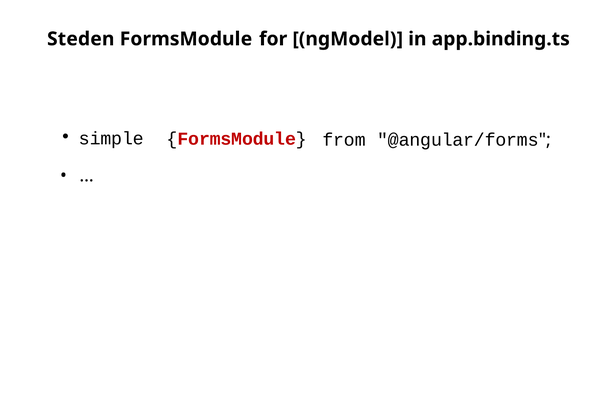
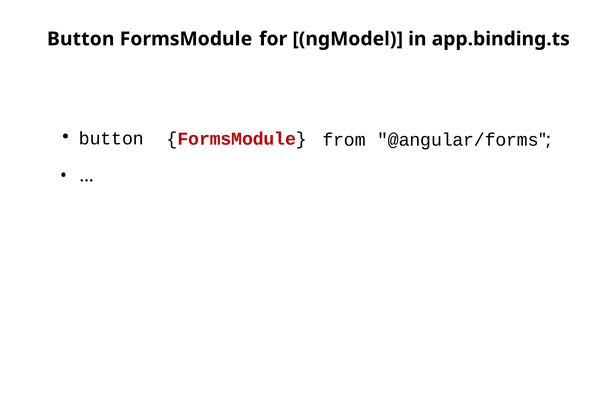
Steden at (81, 39): Steden -> Button
simple at (111, 138): simple -> button
